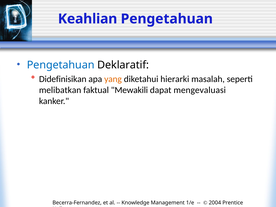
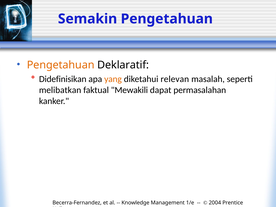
Keahlian: Keahlian -> Semakin
Pengetahuan at (61, 65) colour: blue -> orange
hierarki: hierarki -> relevan
mengevaluasi: mengevaluasi -> permasalahan
